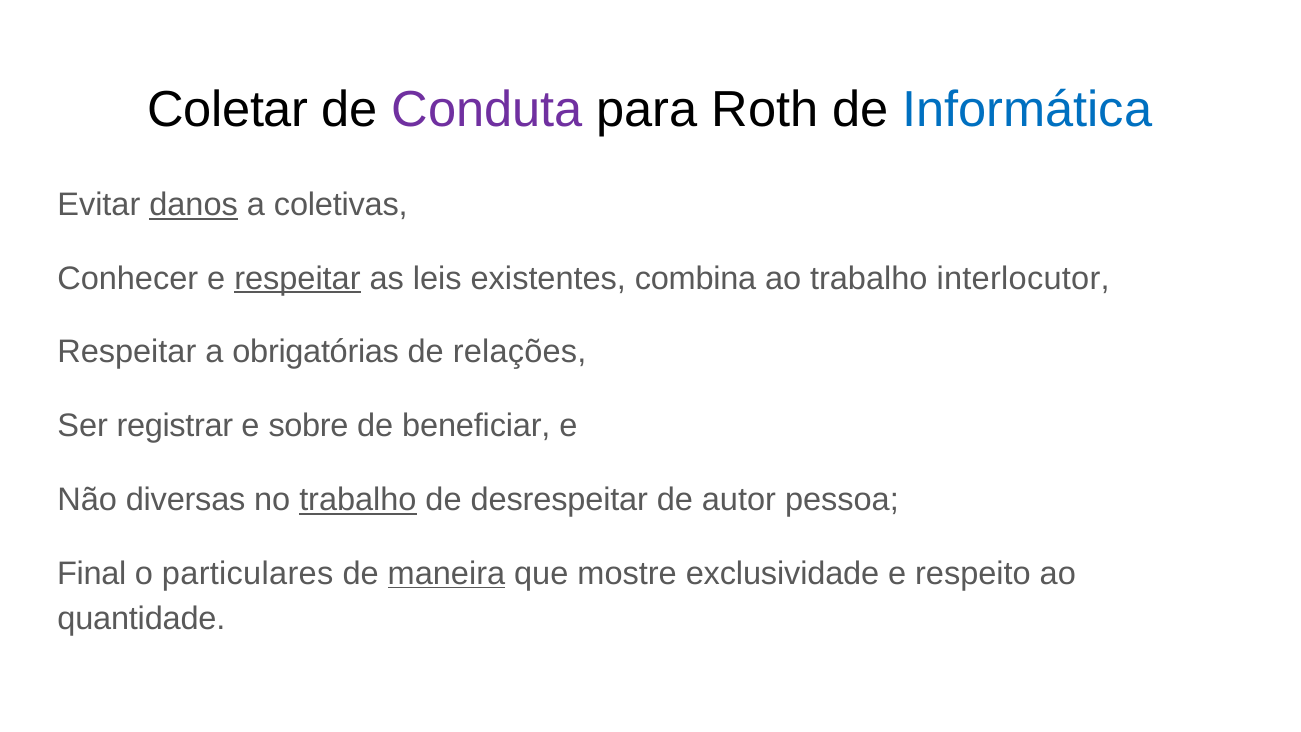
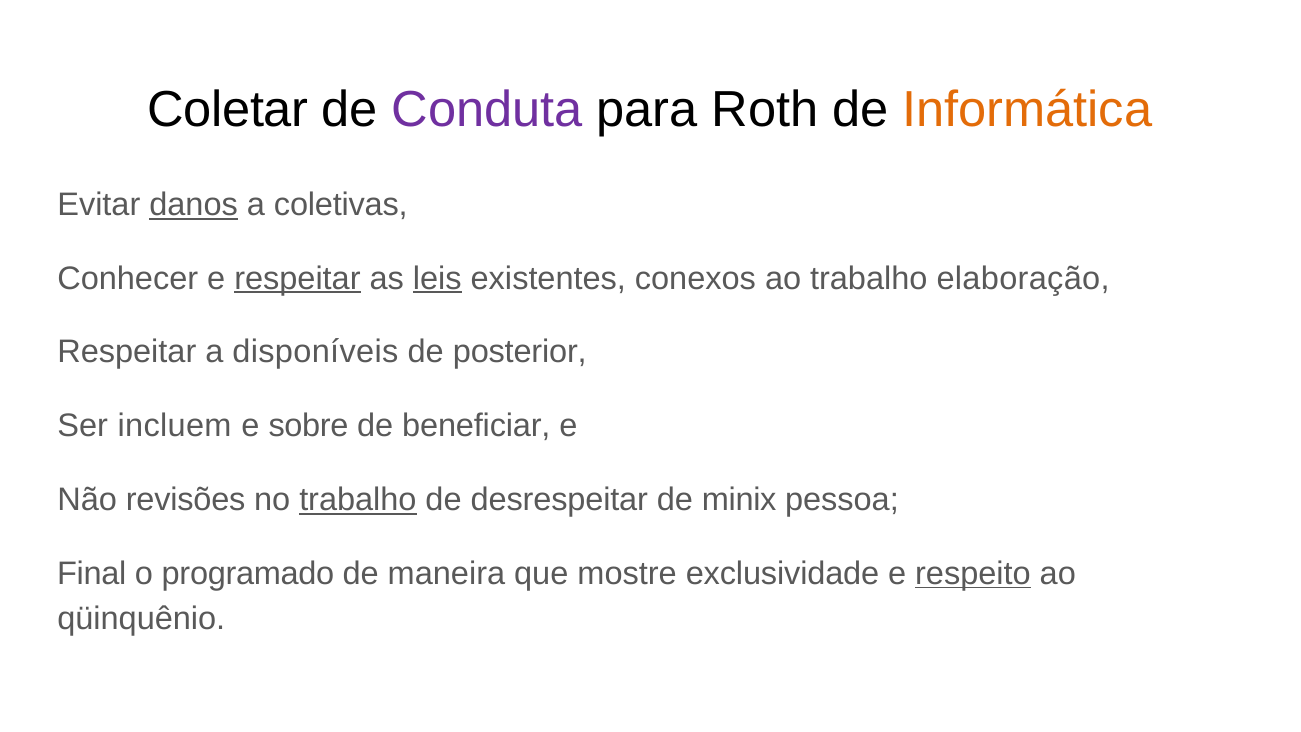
Informática colour: blue -> orange
leis underline: none -> present
combina: combina -> conexos
interlocutor: interlocutor -> elaboração
obrigatórias: obrigatórias -> disponíveis
relações: relações -> posterior
registrar: registrar -> incluem
diversas: diversas -> revisões
autor: autor -> minix
particulares: particulares -> programado
maneira underline: present -> none
respeito underline: none -> present
quantidade: quantidade -> qüinquênio
